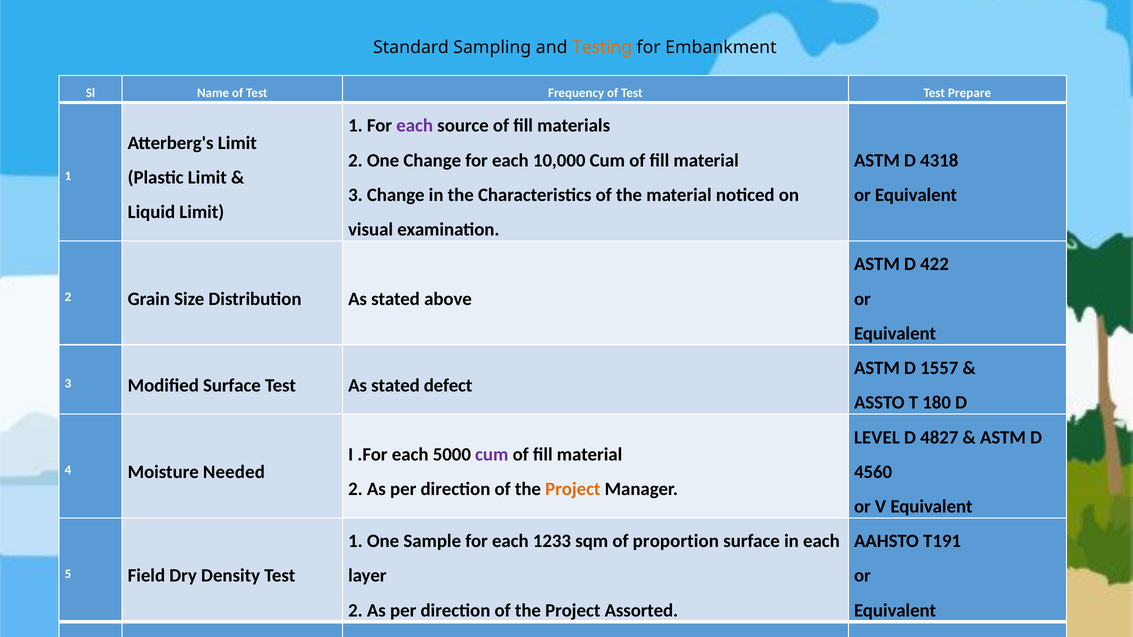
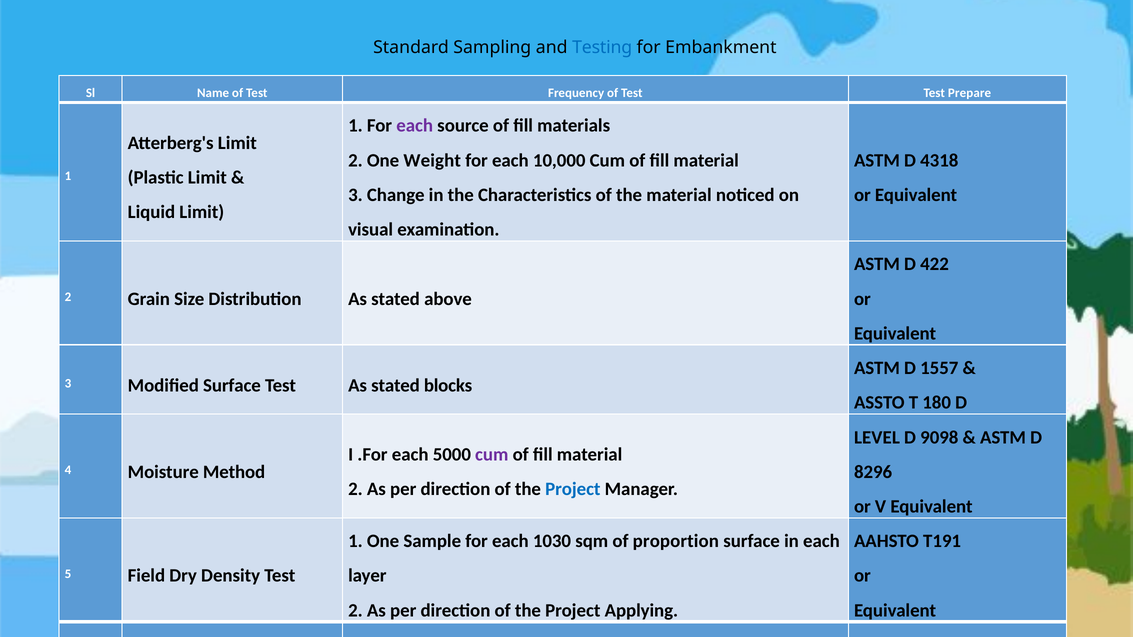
Testing colour: orange -> blue
One Change: Change -> Weight
defect: defect -> blocks
4827: 4827 -> 9098
4560: 4560 -> 8296
Needed: Needed -> Method
Project at (573, 489) colour: orange -> blue
1233: 1233 -> 1030
Assorted: Assorted -> Applying
